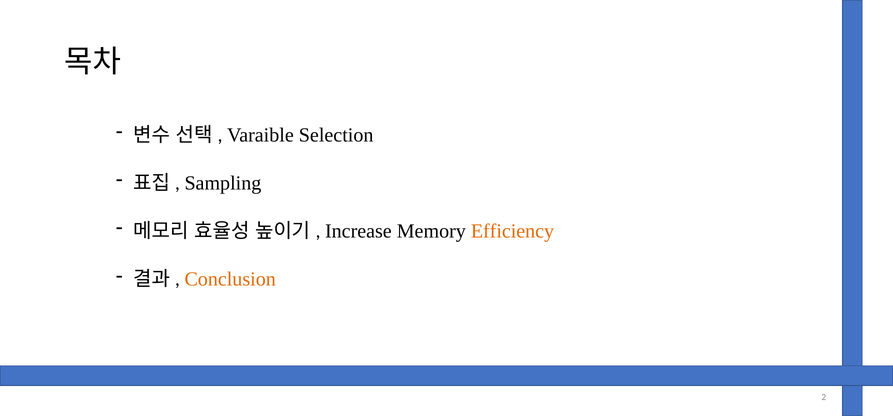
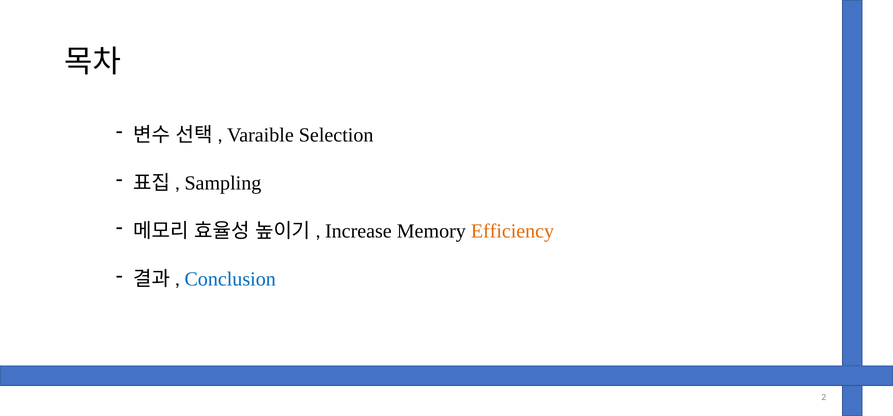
Conclusion colour: orange -> blue
